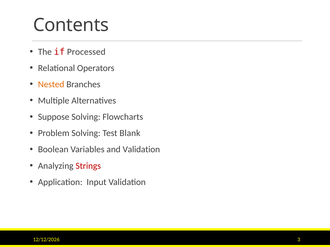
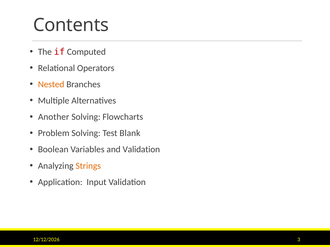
Processed: Processed -> Computed
Suppose: Suppose -> Another
Strings colour: red -> orange
